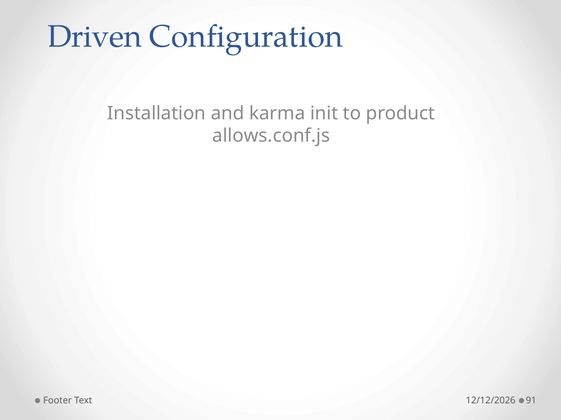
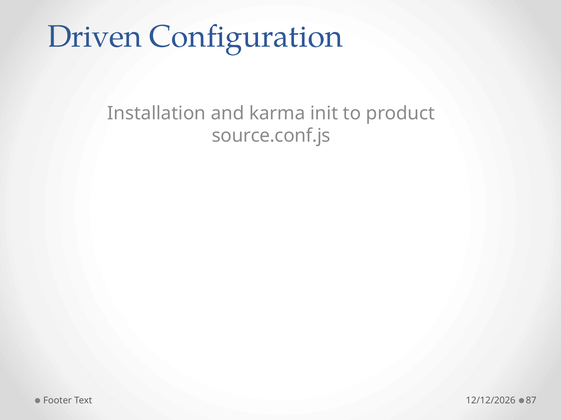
allows.conf.js: allows.conf.js -> source.conf.js
91: 91 -> 87
